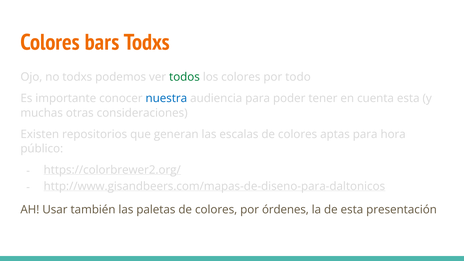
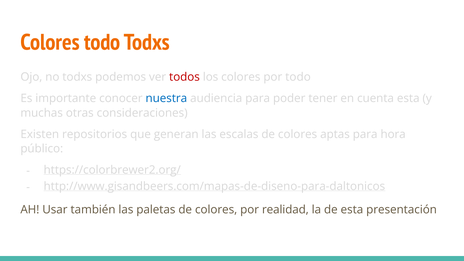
Colores bars: bars -> todo
todos colour: green -> red
órdenes: órdenes -> realidad
